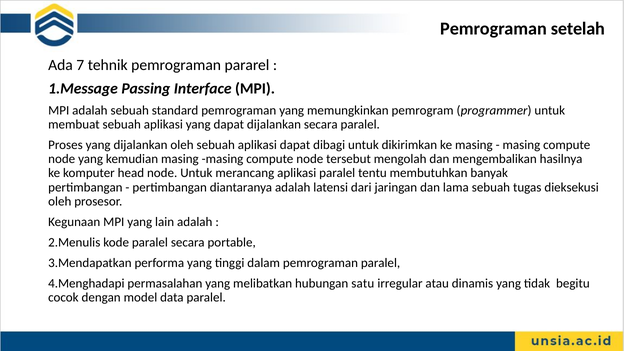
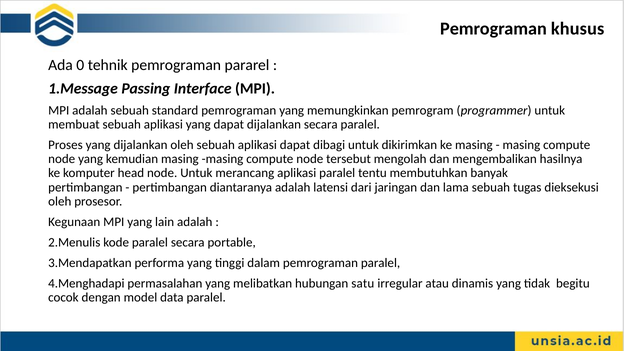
setelah: setelah -> khusus
7: 7 -> 0
